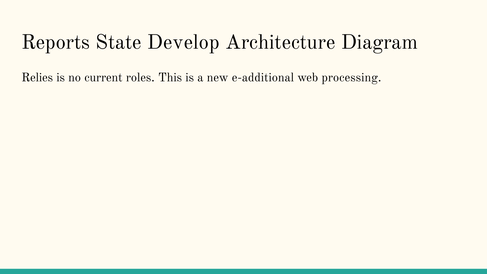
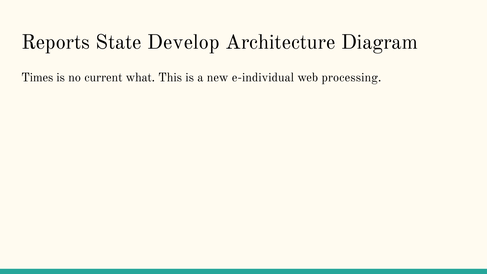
Relies: Relies -> Times
roles: roles -> what
e-additional: e-additional -> e-individual
